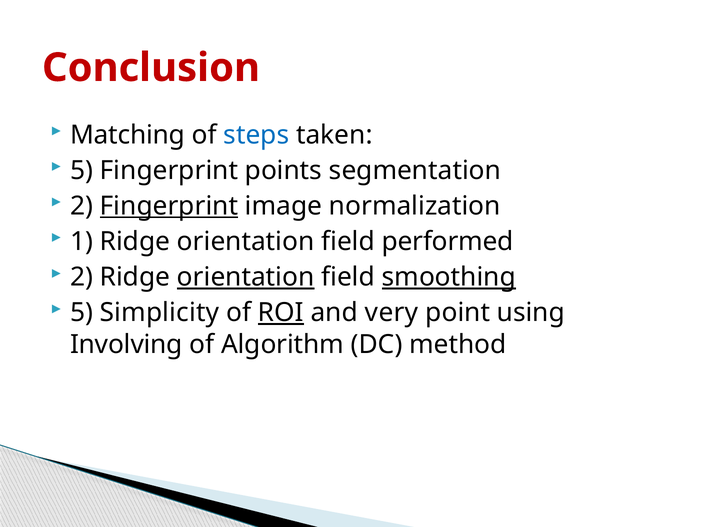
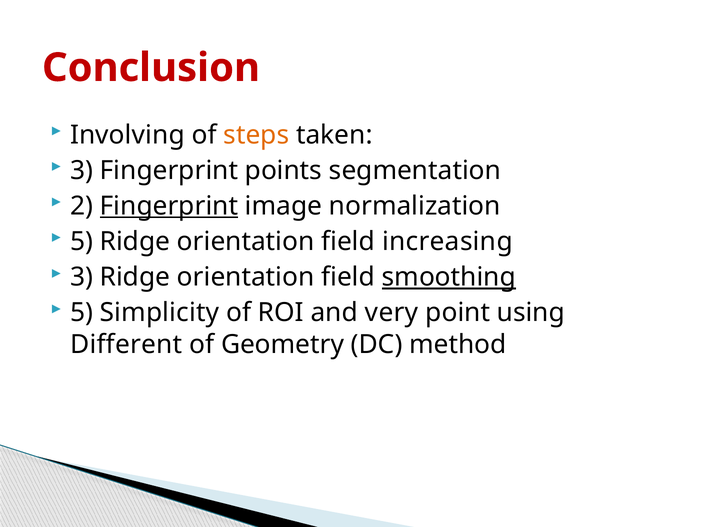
Matching: Matching -> Involving
steps colour: blue -> orange
5 at (82, 170): 5 -> 3
1 at (82, 241): 1 -> 5
performed: performed -> increasing
2 at (82, 277): 2 -> 3
orientation at (246, 277) underline: present -> none
ROI underline: present -> none
Involving: Involving -> Different
Algorithm: Algorithm -> Geometry
